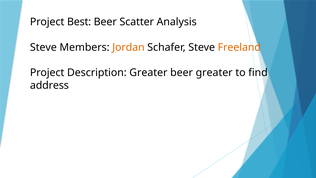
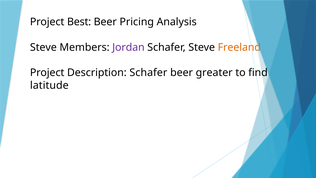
Scatter: Scatter -> Pricing
Jordan colour: orange -> purple
Description Greater: Greater -> Schafer
address: address -> latitude
